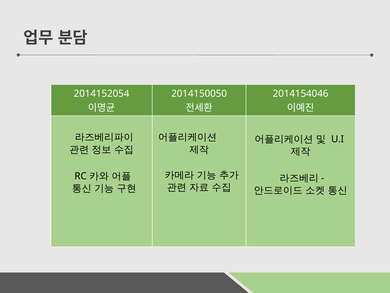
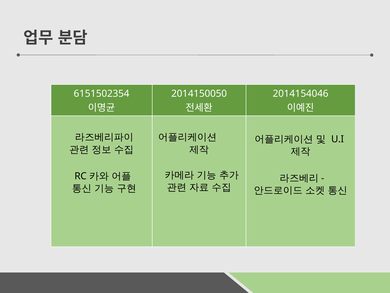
2014152054: 2014152054 -> 6151502354
